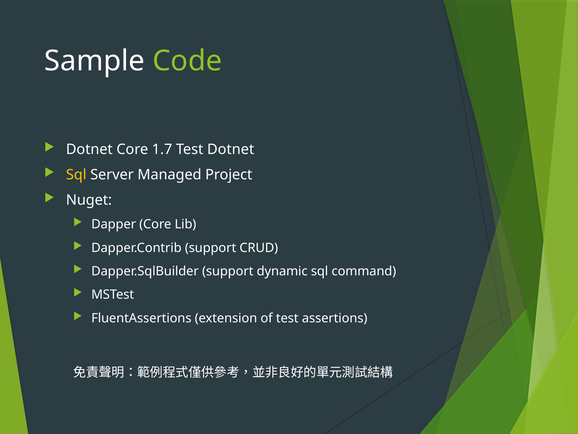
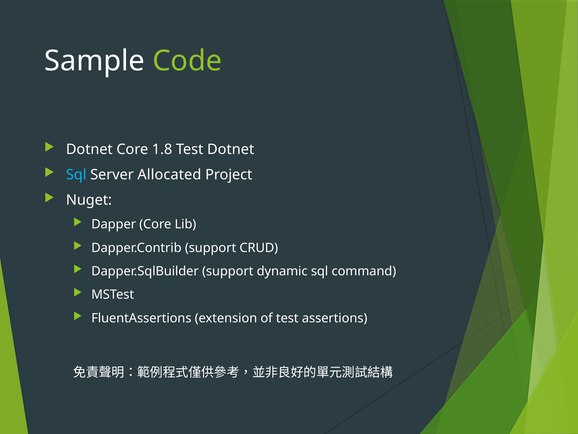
1.7: 1.7 -> 1.8
Sql at (76, 175) colour: yellow -> light blue
Managed: Managed -> Allocated
